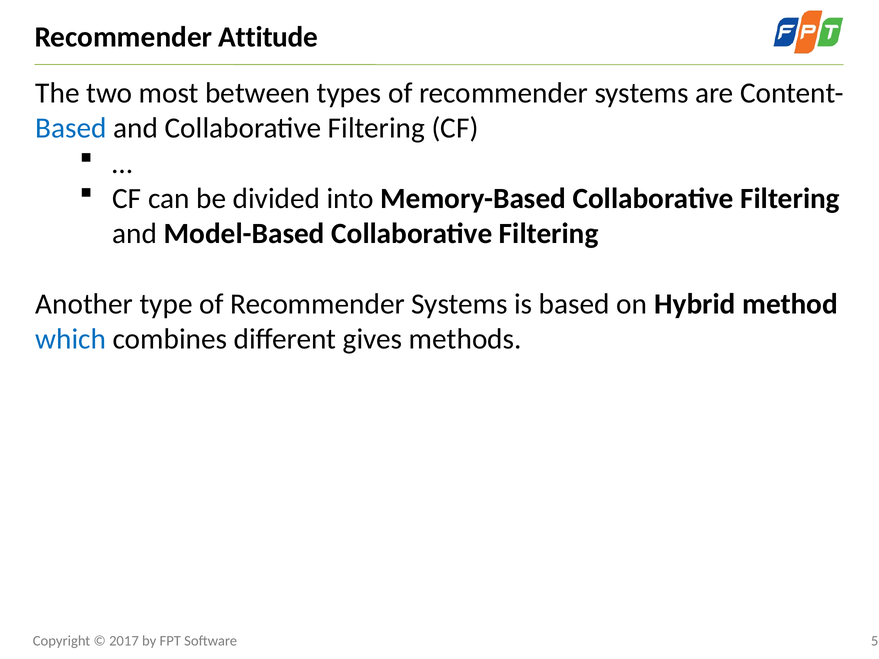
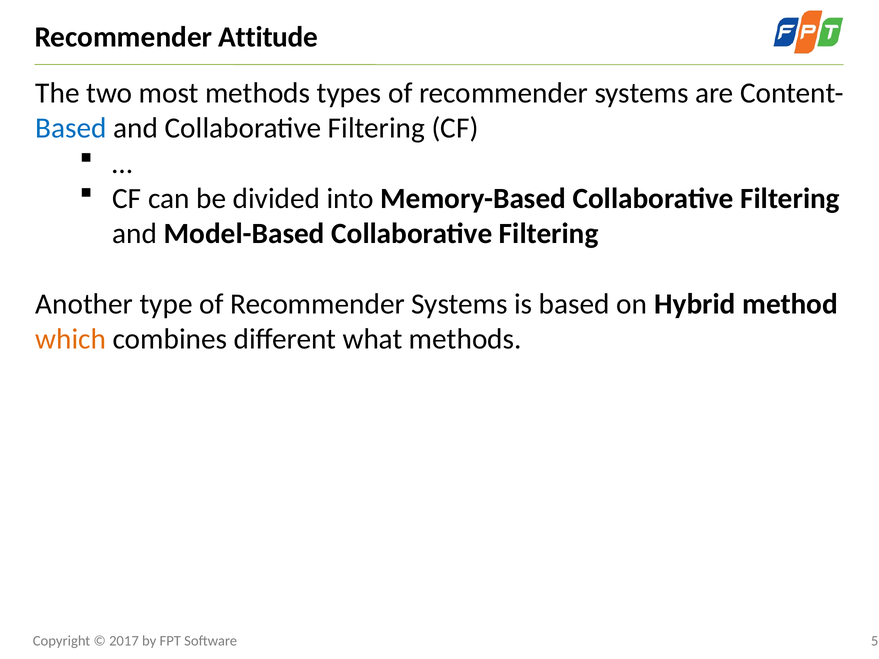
most between: between -> methods
which colour: blue -> orange
gives: gives -> what
